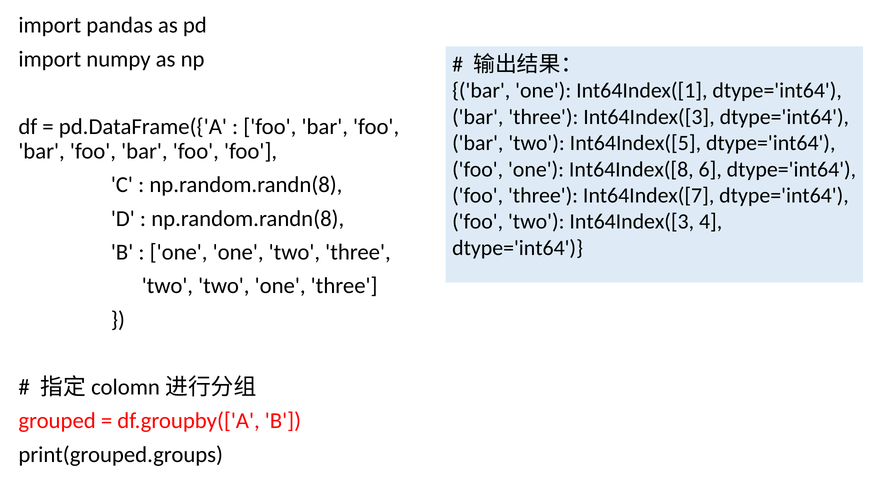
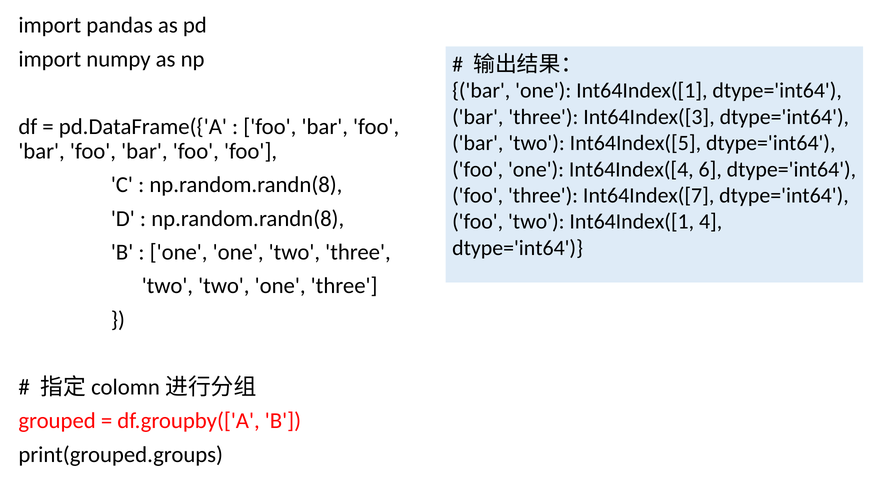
Int64Index([8: Int64Index([8 -> Int64Index([4
two Int64Index([3: Int64Index([3 -> Int64Index([1
